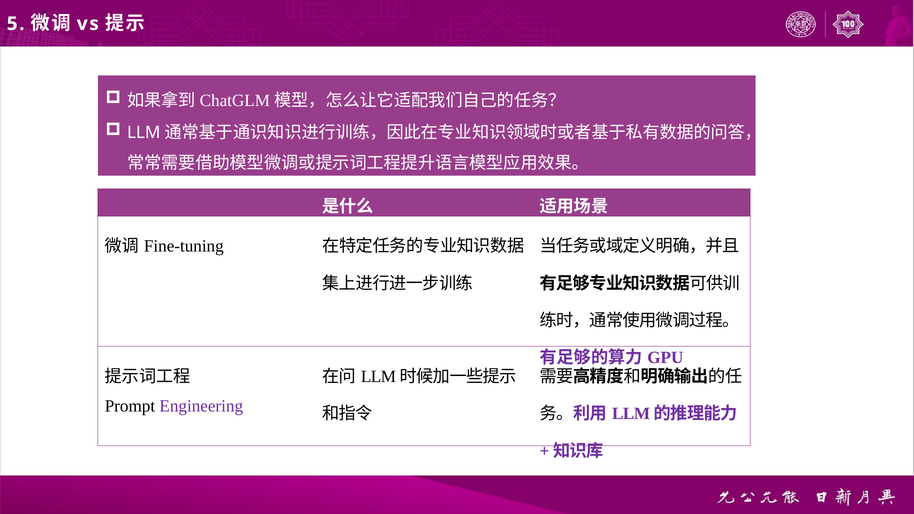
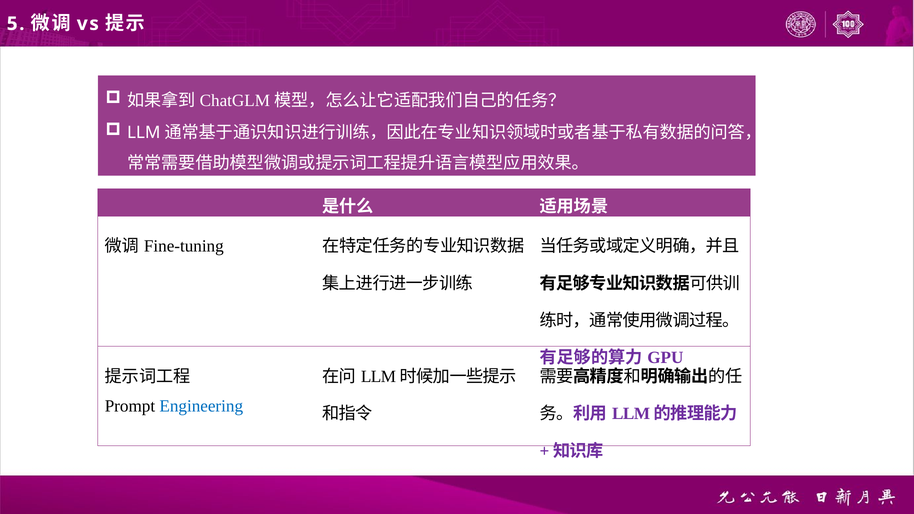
Engineering colour: purple -> blue
